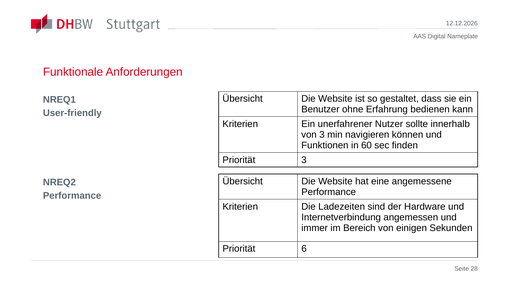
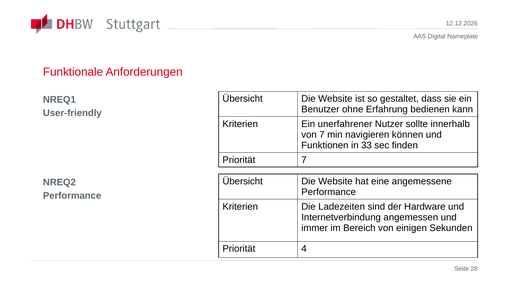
von 3: 3 -> 7
60: 60 -> 33
Priorität 3: 3 -> 7
6: 6 -> 4
